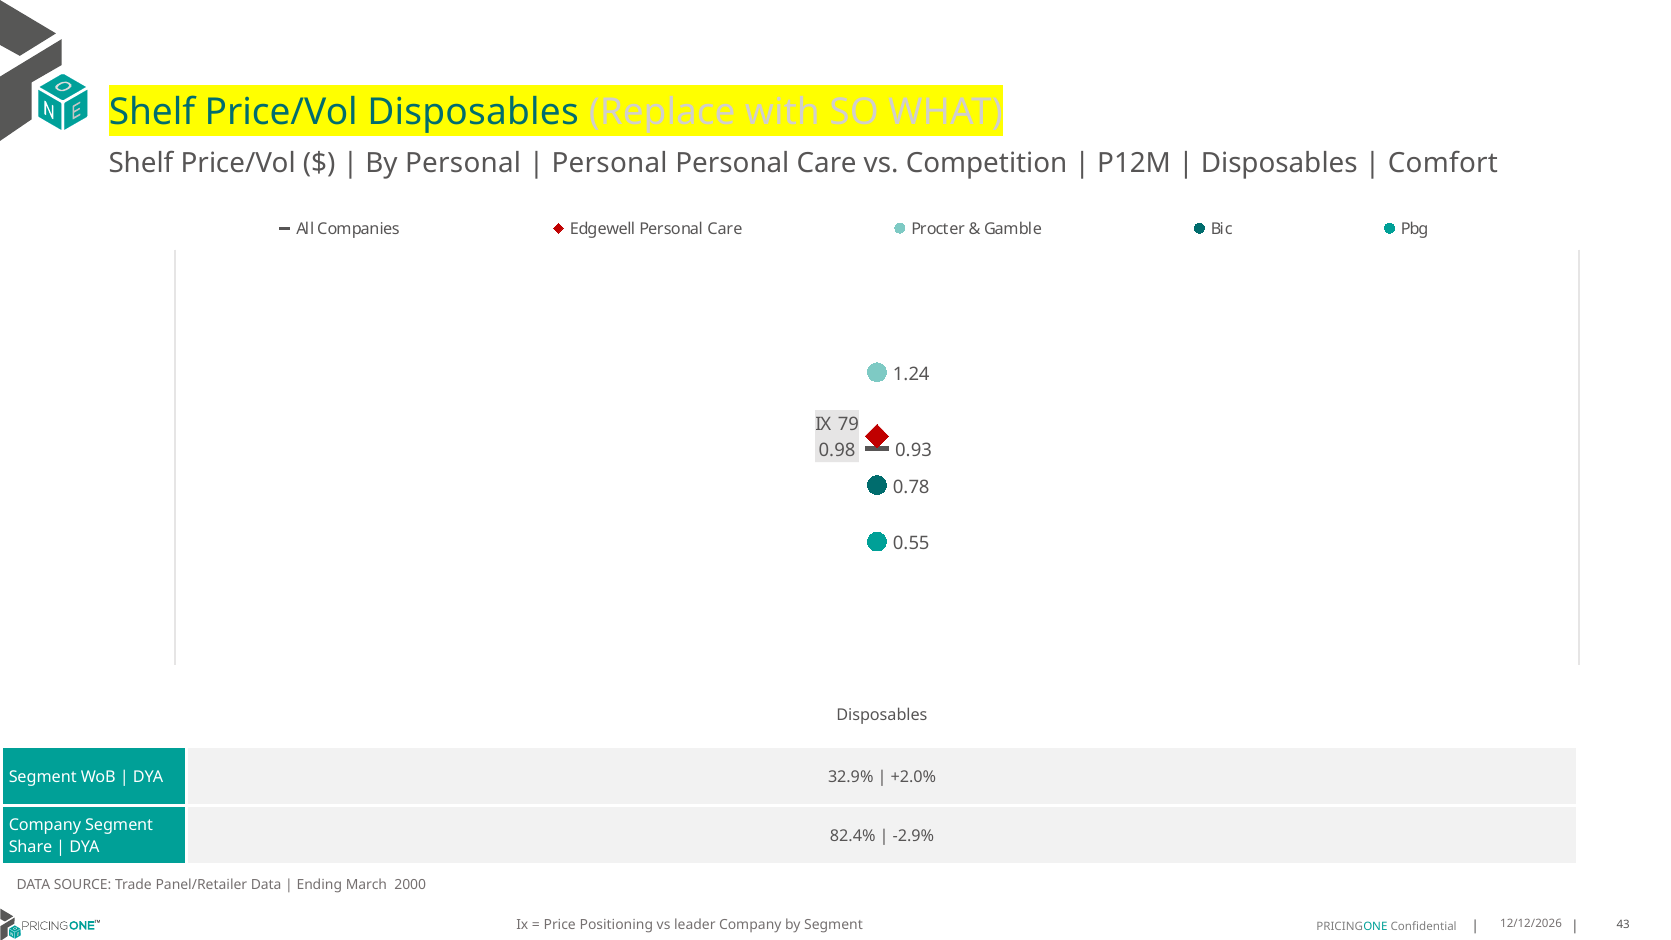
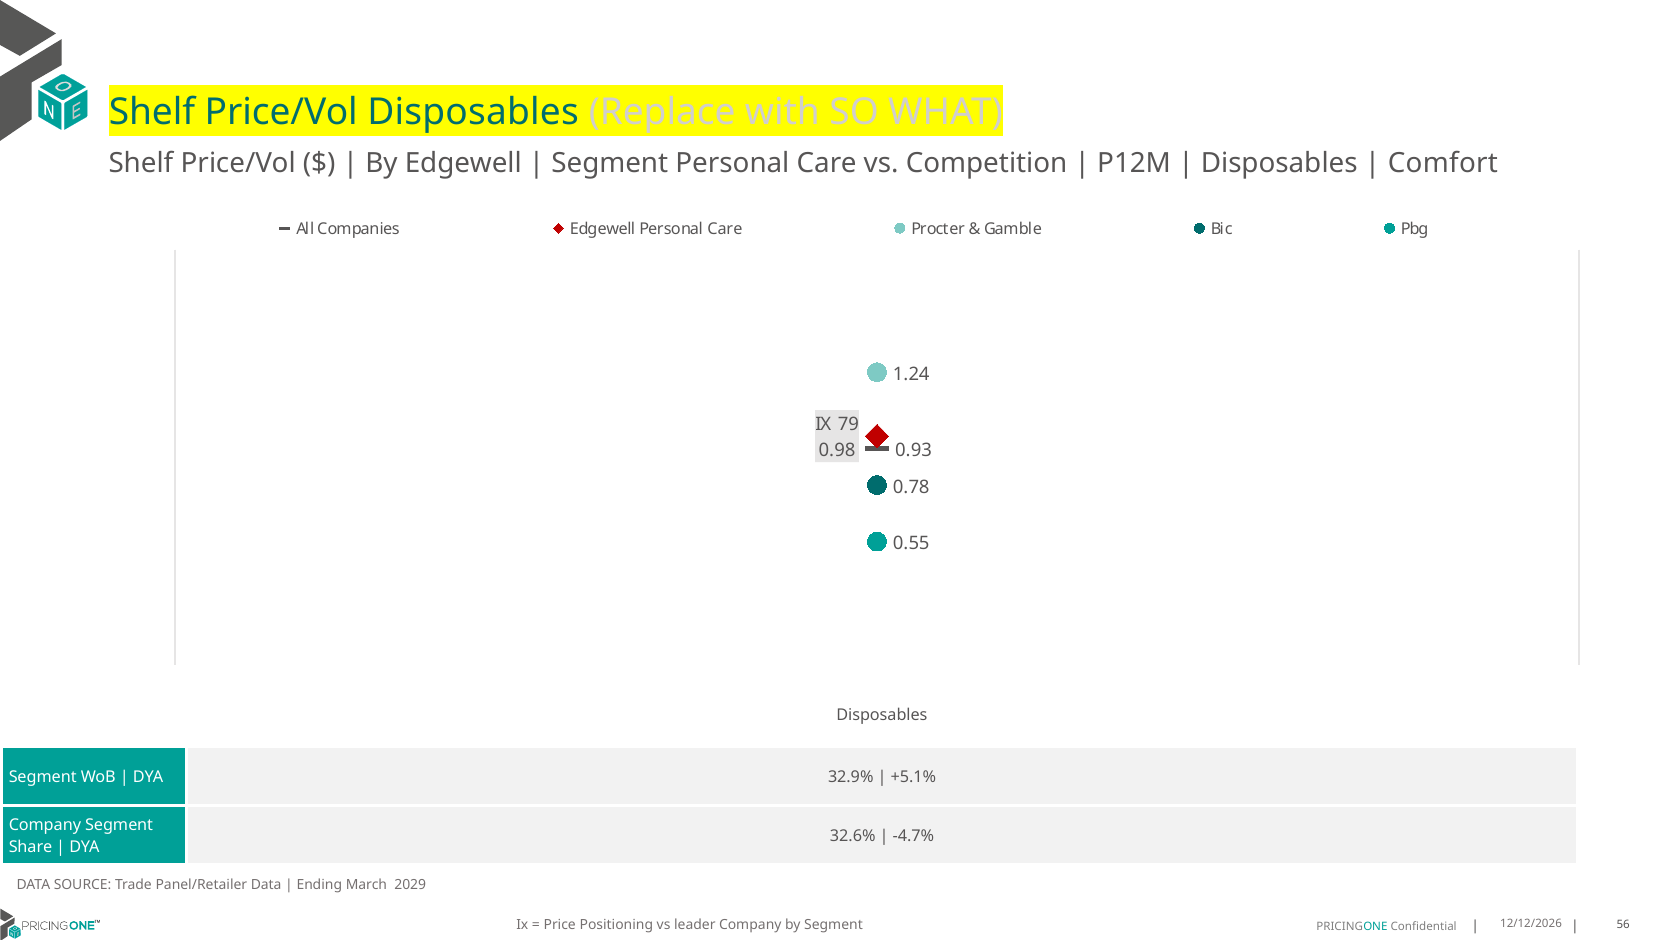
By Personal: Personal -> Edgewell
Personal at (610, 163): Personal -> Segment
+2.0%: +2.0% -> +5.1%
82.4%: 82.4% -> 32.6%
-2.9%: -2.9% -> -4.7%
2000: 2000 -> 2029
43: 43 -> 56
